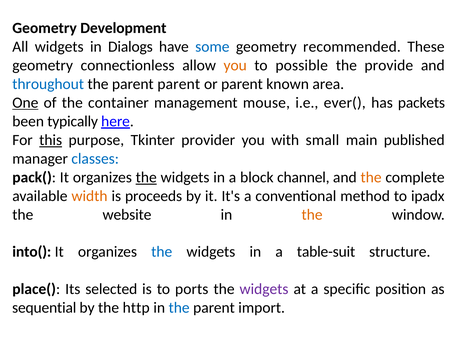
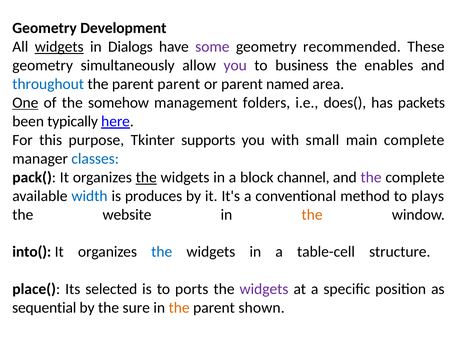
widgets at (59, 47) underline: none -> present
some colour: blue -> purple
connectionless: connectionless -> simultaneously
you at (235, 65) colour: orange -> purple
possible: possible -> business
provide: provide -> enables
known: known -> named
container: container -> somehow
mouse: mouse -> folders
ever(: ever( -> does(
this underline: present -> none
provider: provider -> supports
main published: published -> complete
the at (371, 177) colour: orange -> purple
width colour: orange -> blue
proceeds: proceeds -> produces
ipadx: ipadx -> plays
table-suit: table-suit -> table-cell
http: http -> sure
the at (179, 307) colour: blue -> orange
import: import -> shown
